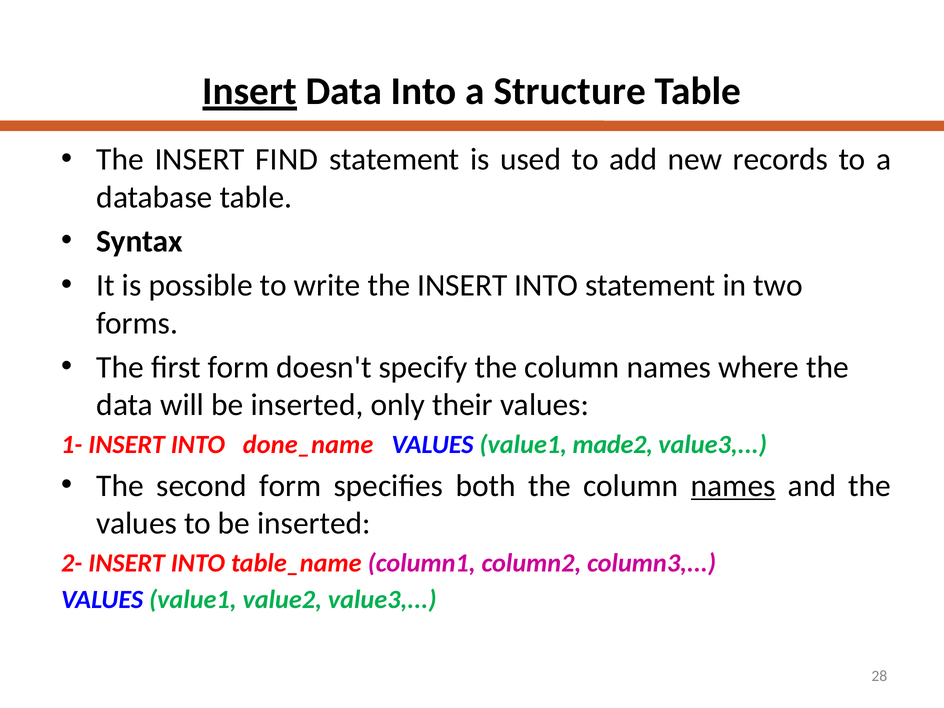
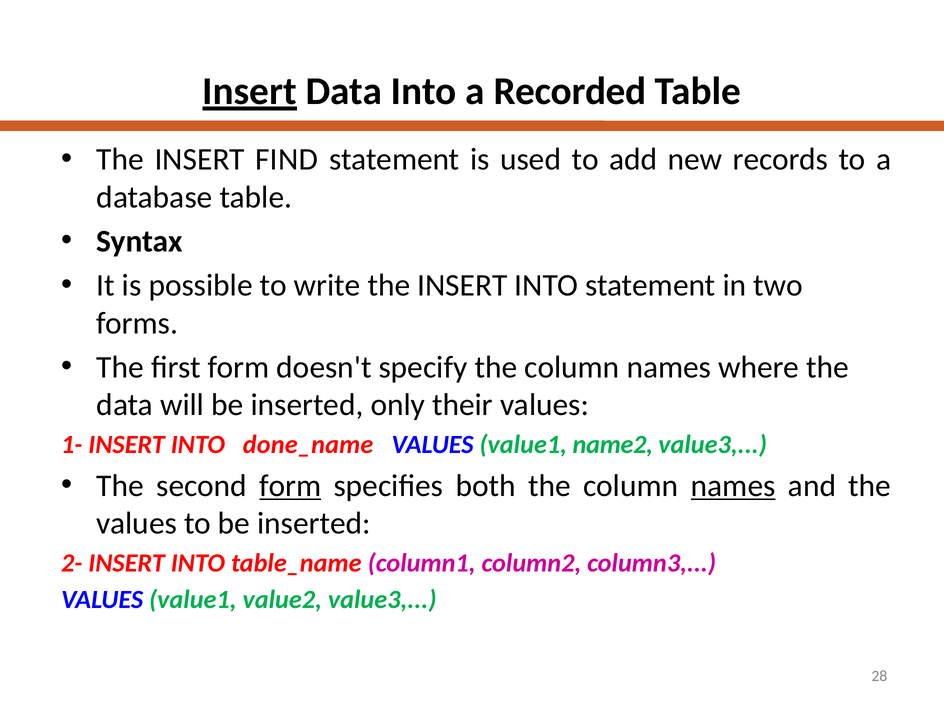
Structure: Structure -> Recorded
made2: made2 -> name2
form at (290, 486) underline: none -> present
